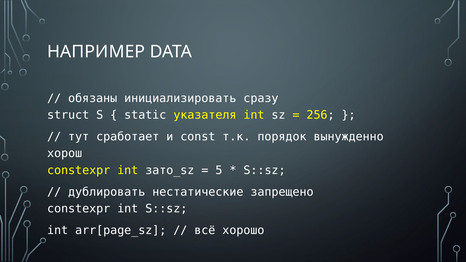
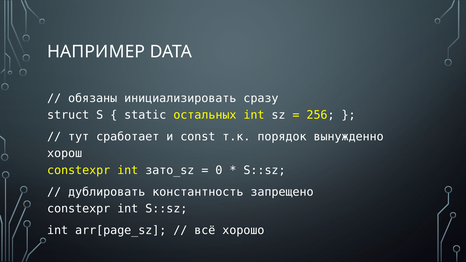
указателя: указателя -> остальных
5: 5 -> 0
нестатические: нестатические -> константность
